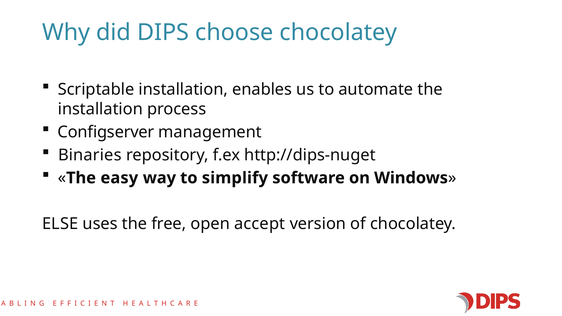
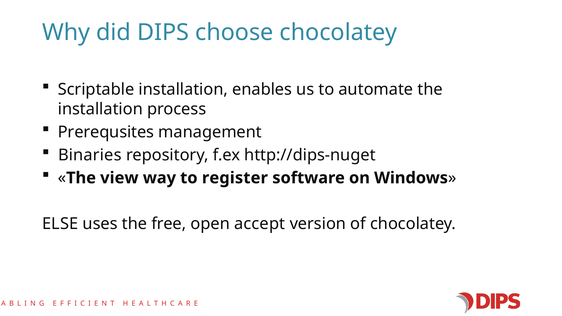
Configserver: Configserver -> Prerequsites
easy: easy -> view
simplify: simplify -> register
